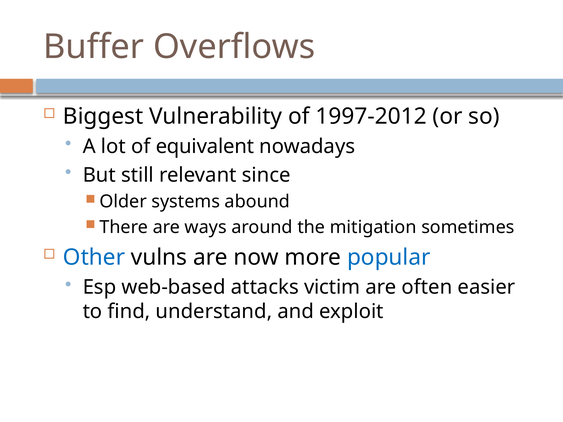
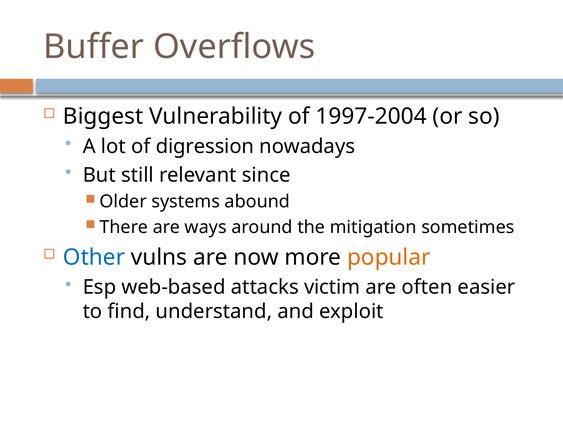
1997-2012: 1997-2012 -> 1997-2004
equivalent: equivalent -> digression
popular colour: blue -> orange
